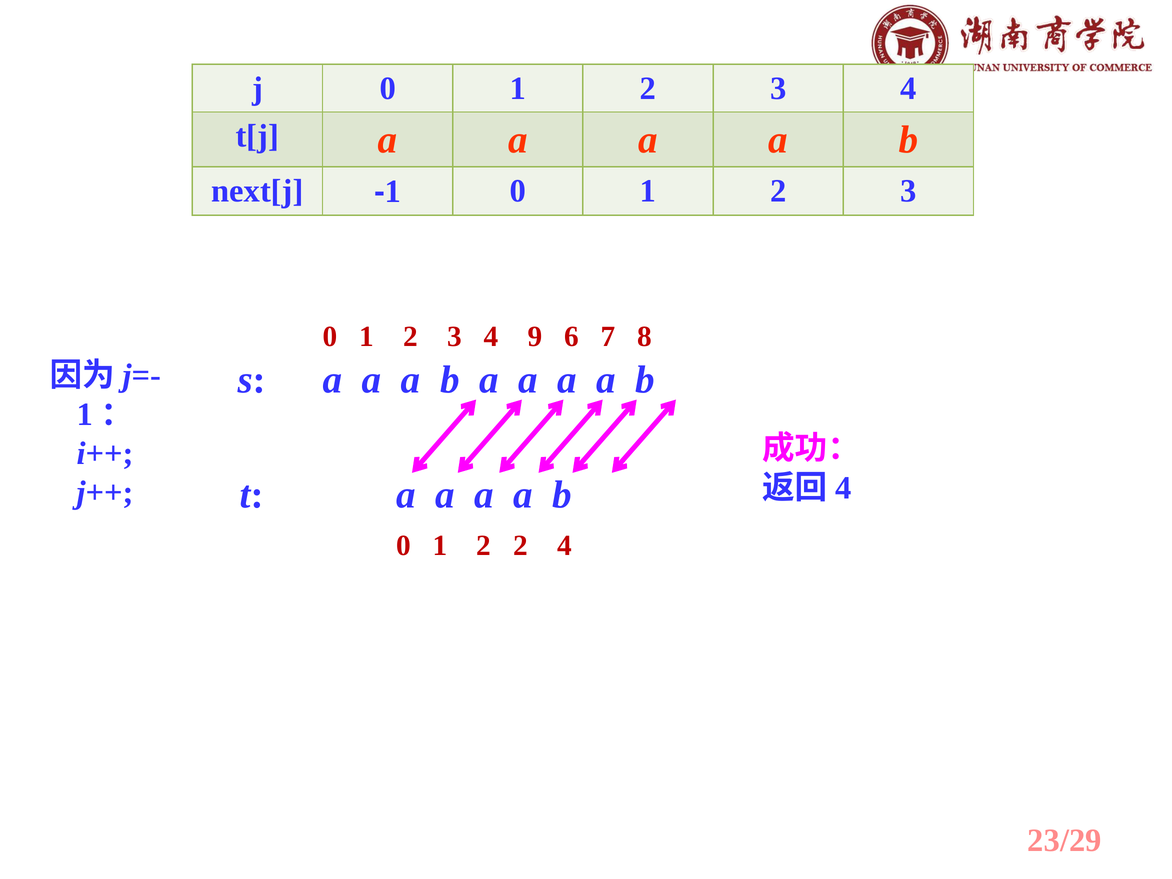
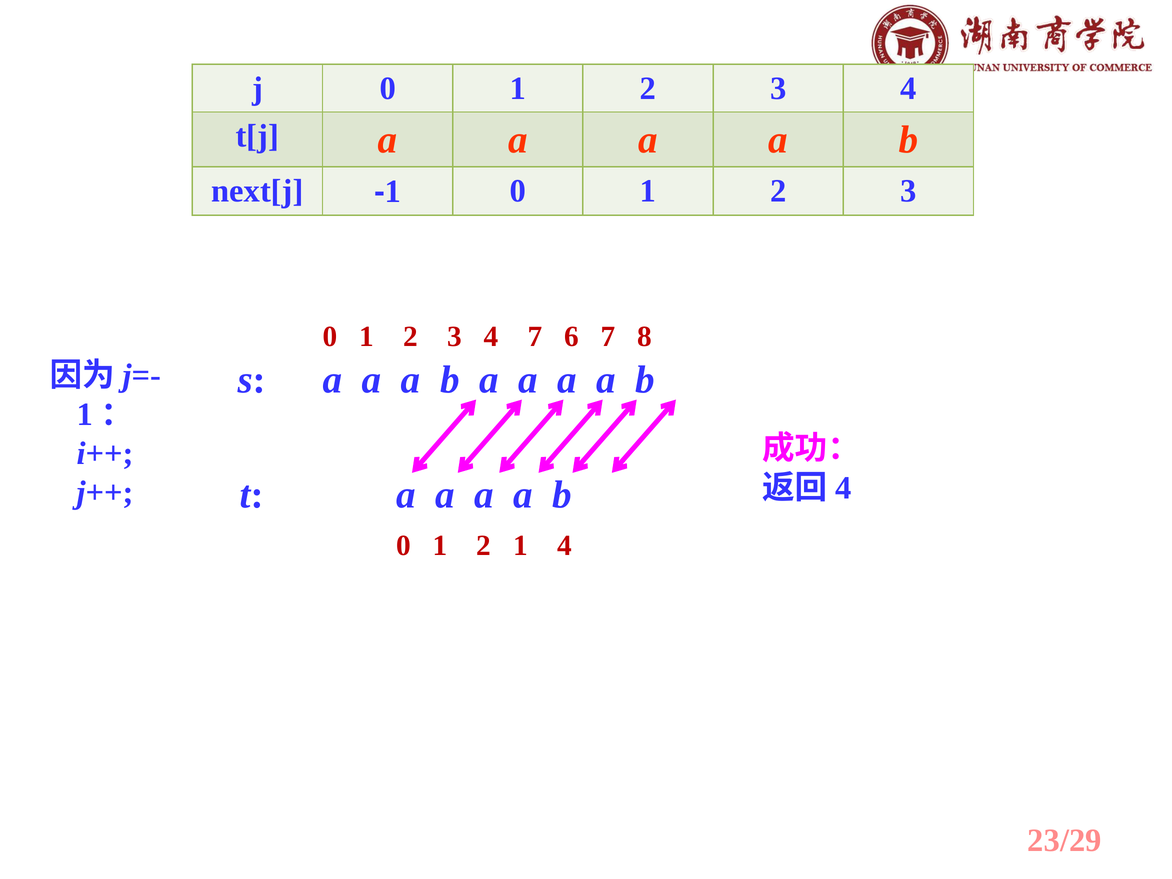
4 9: 9 -> 7
2 2: 2 -> 1
